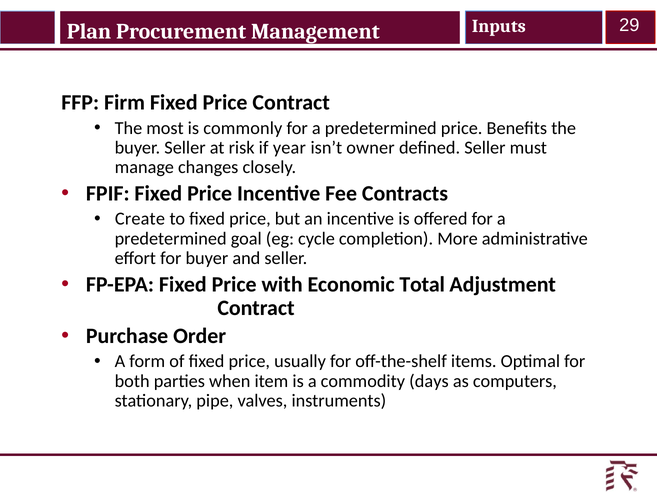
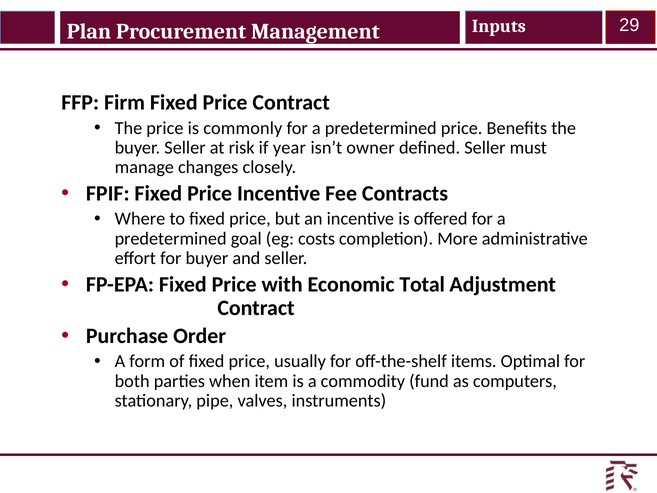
The most: most -> price
Create: Create -> Where
cycle: cycle -> costs
days: days -> fund
